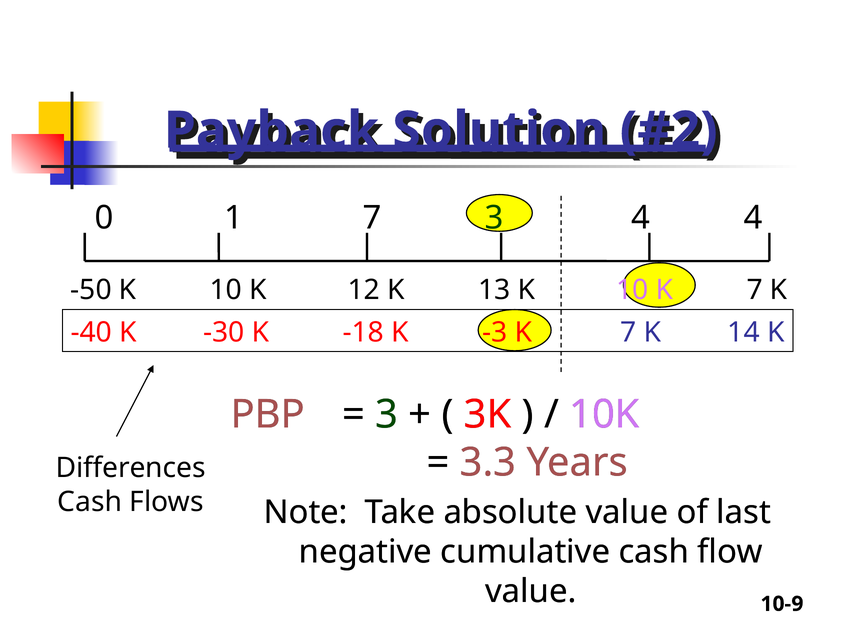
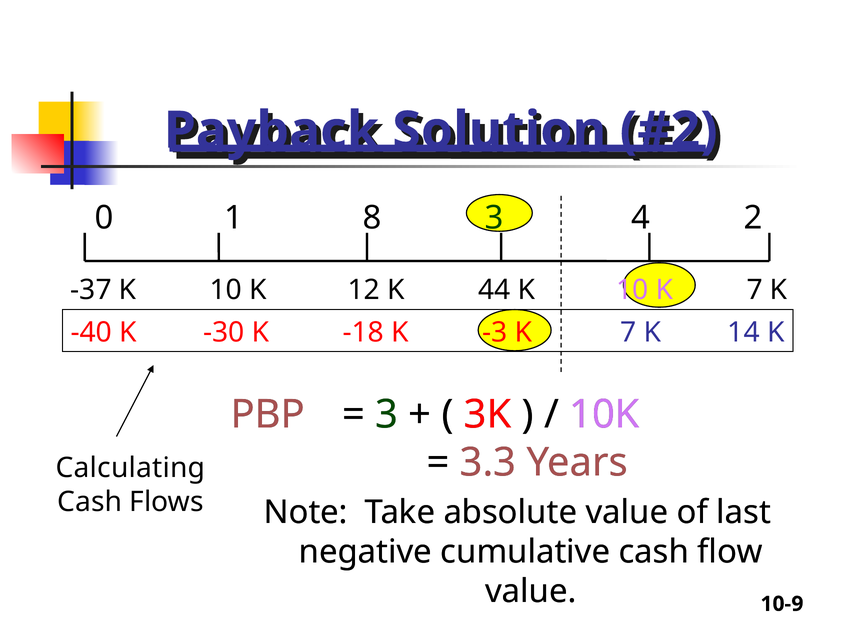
1 7: 7 -> 8
4 4: 4 -> 2
-50: -50 -> -37
13: 13 -> 44
Differences: Differences -> Calculating
